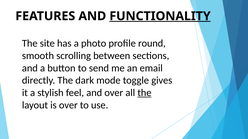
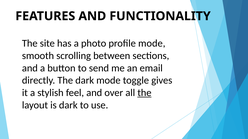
FUNCTIONALITY underline: present -> none
profile round: round -> mode
is over: over -> dark
